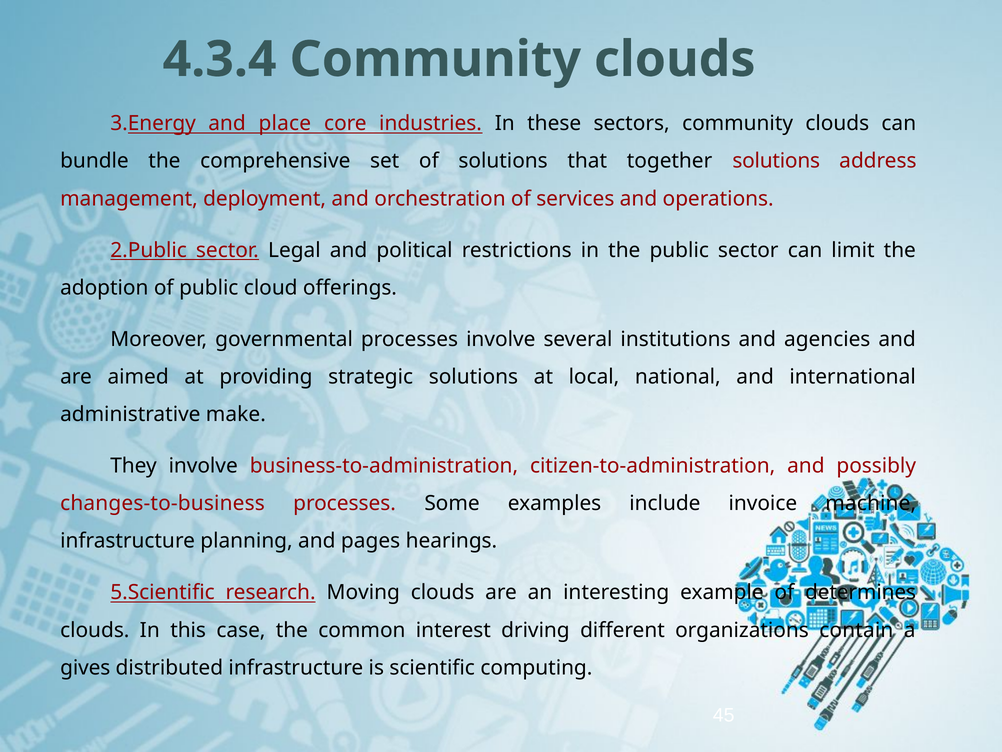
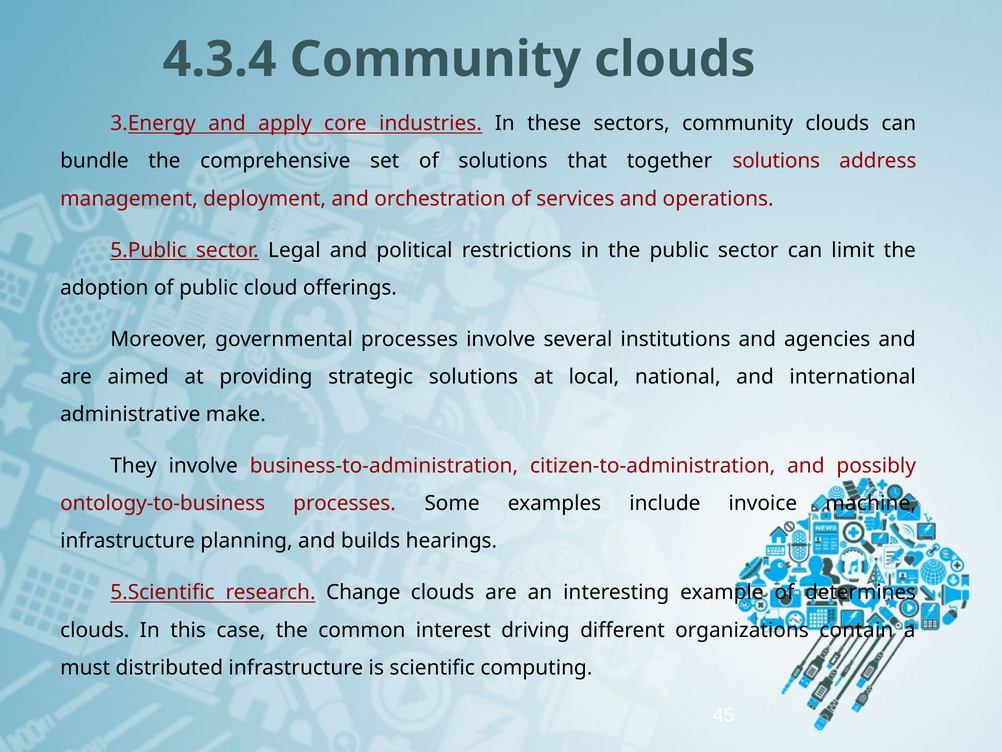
place: place -> apply
2.Public: 2.Public -> 5.Public
changes-to-business: changes-to-business -> ontology-to-business
pages: pages -> builds
Moving: Moving -> Change
gives: gives -> must
